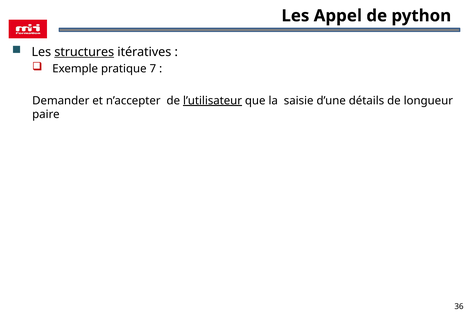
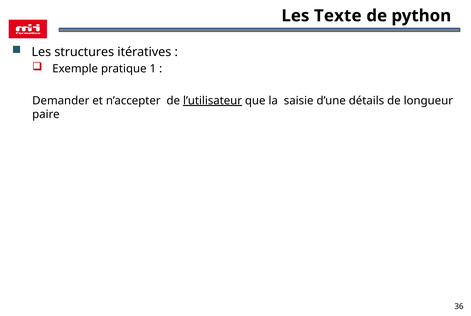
Appel: Appel -> Texte
structures underline: present -> none
7: 7 -> 1
